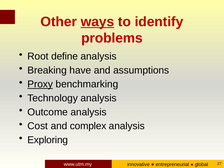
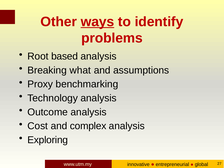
define: define -> based
have: have -> what
Proxy underline: present -> none
